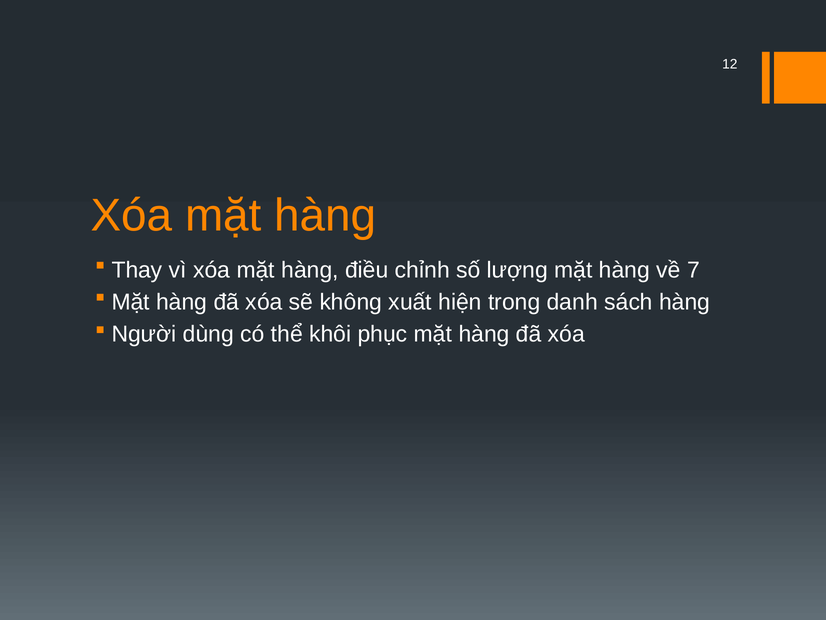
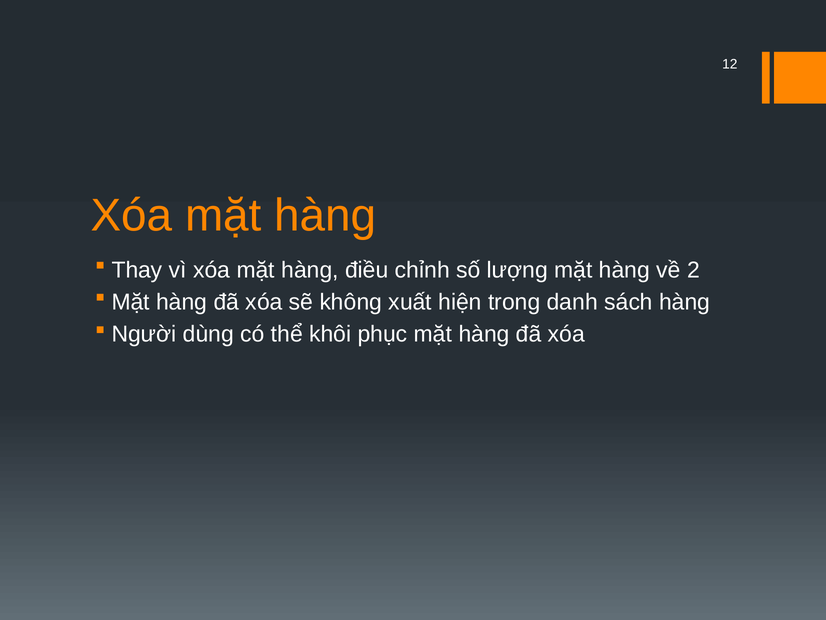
7: 7 -> 2
